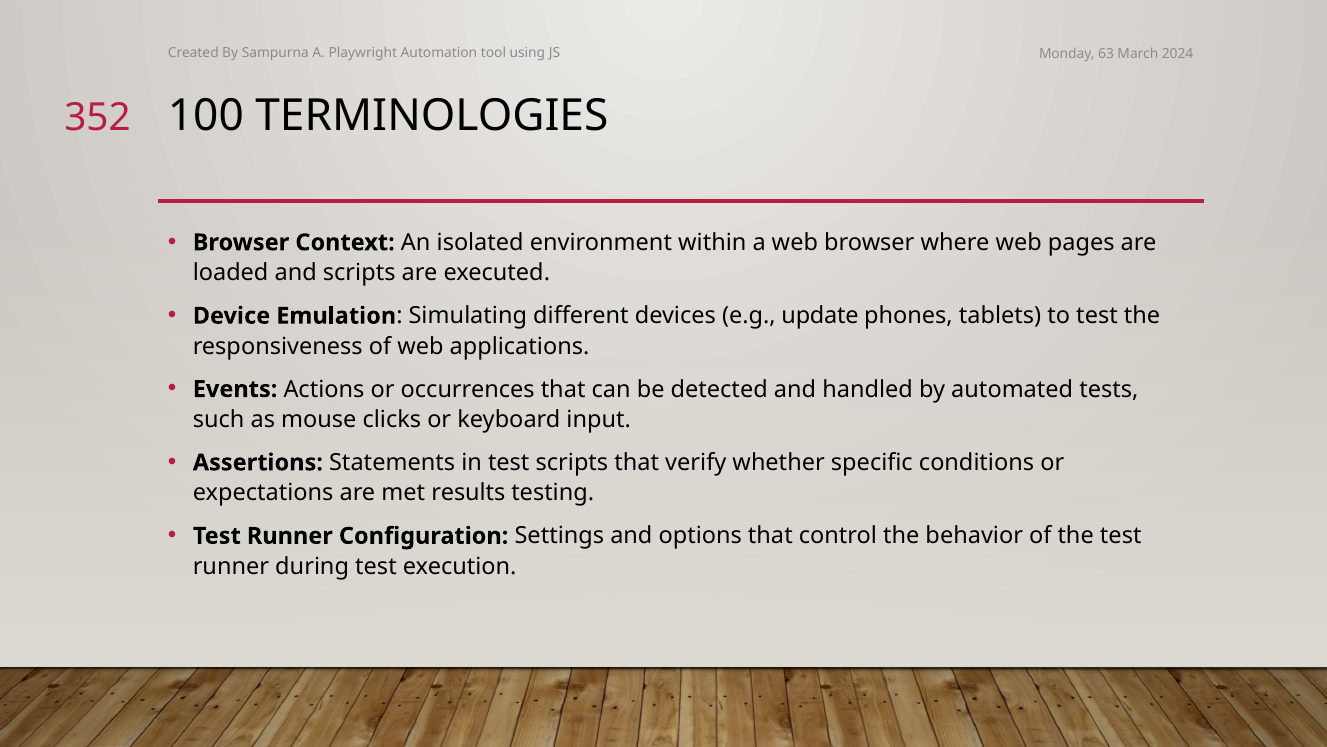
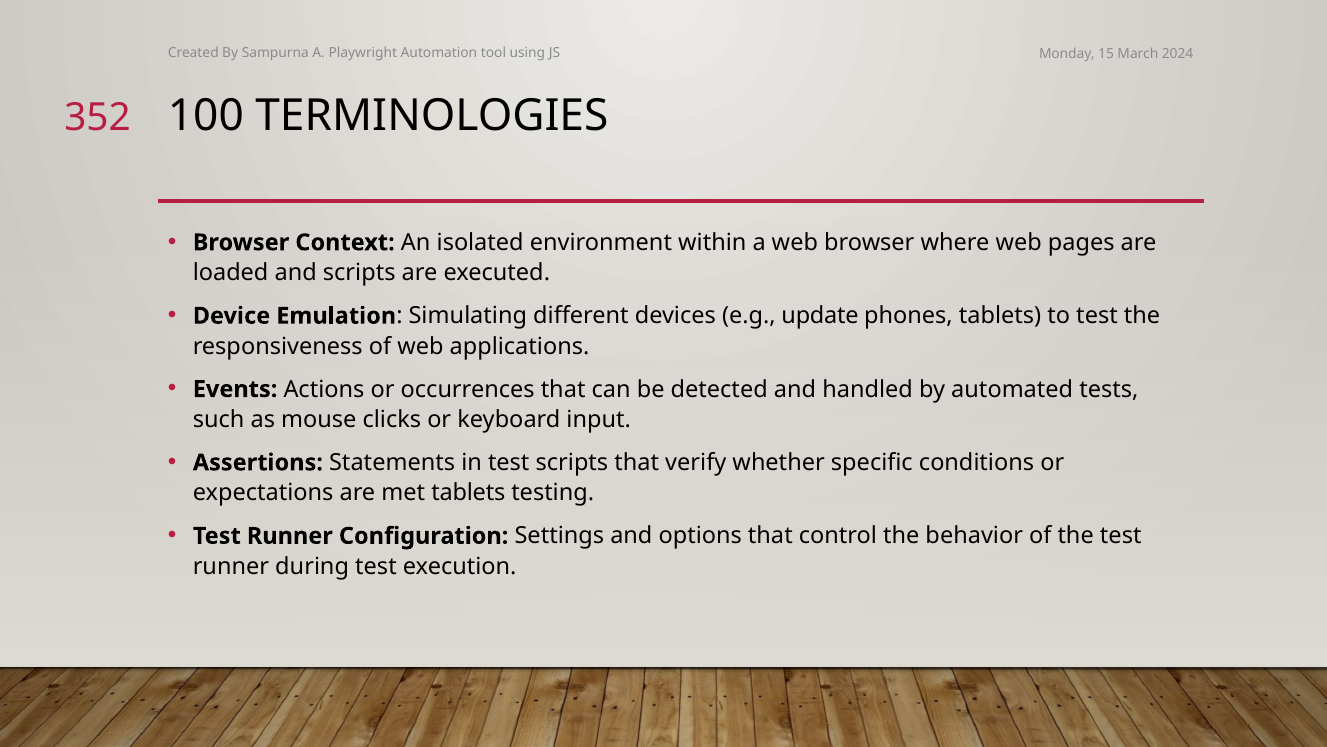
63: 63 -> 15
met results: results -> tablets
